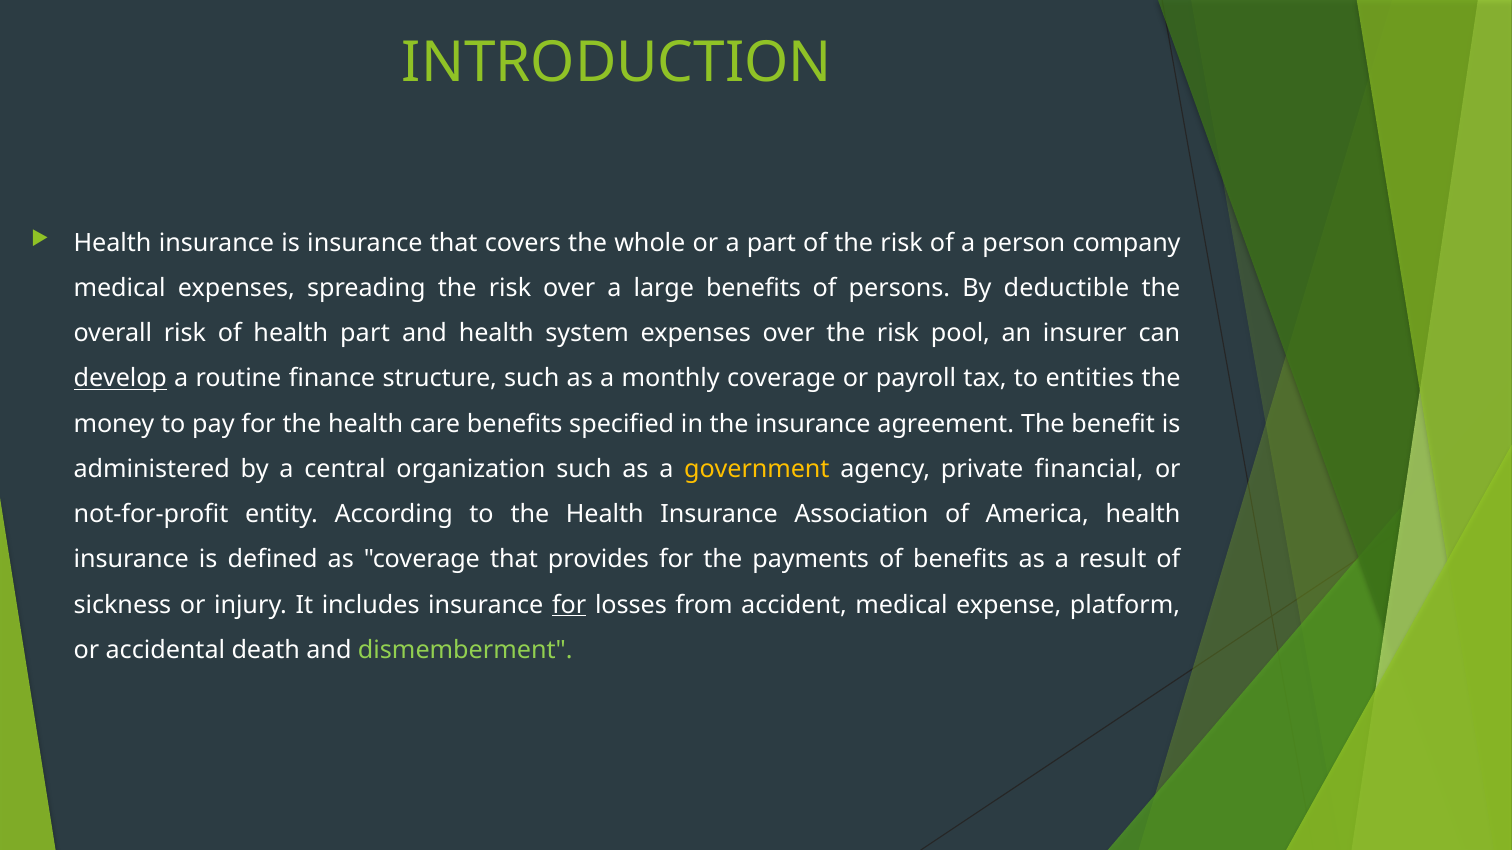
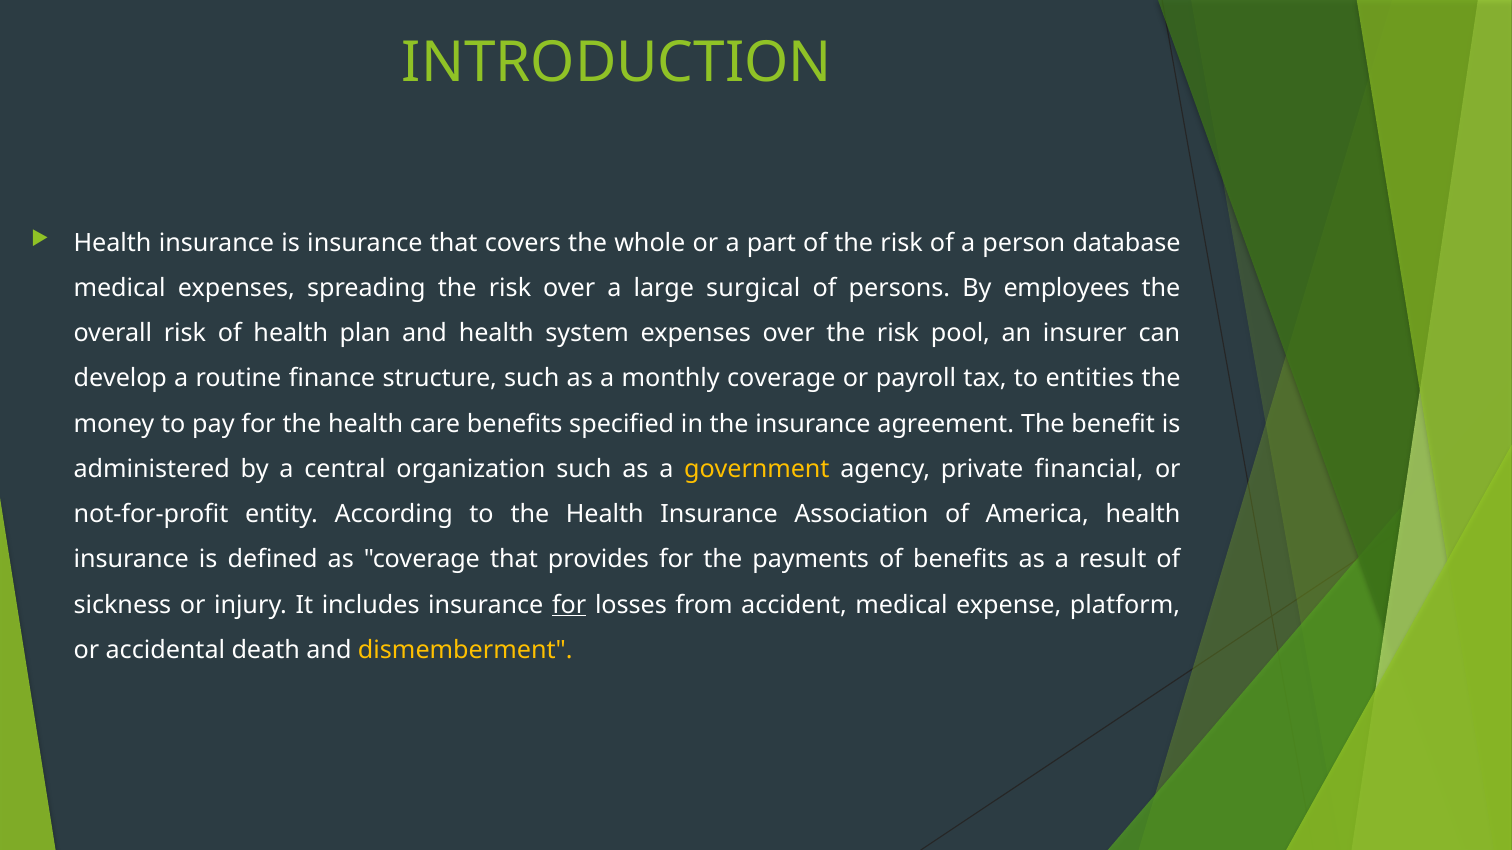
company: company -> database
large benefits: benefits -> surgical
deductible: deductible -> employees
health part: part -> plan
develop underline: present -> none
dismemberment colour: light green -> yellow
